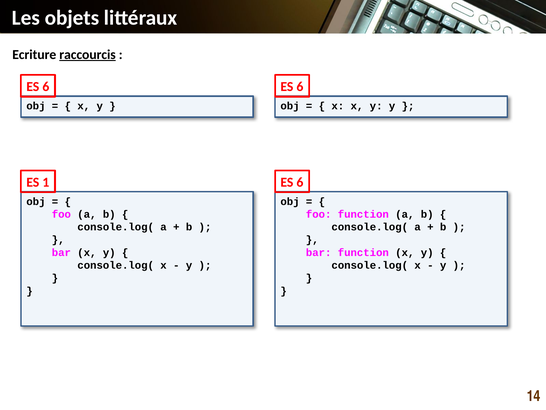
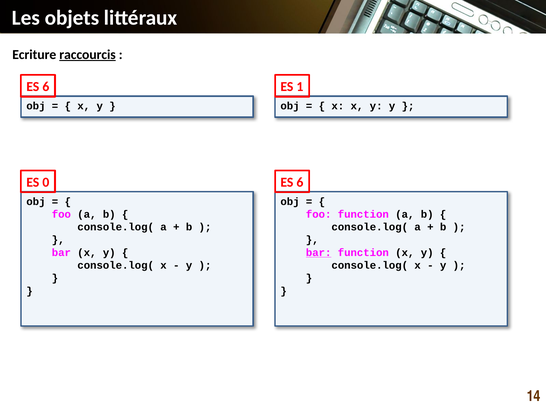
6 at (300, 87): 6 -> 1
1: 1 -> 0
bar at (319, 252) underline: none -> present
